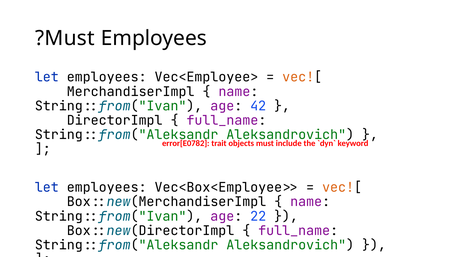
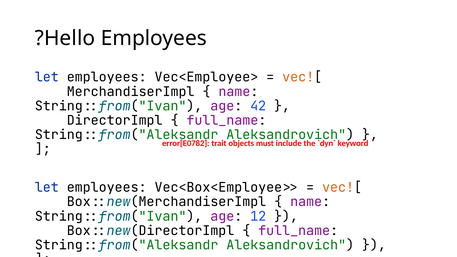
?Must: ?Must -> ?Hello
22: 22 -> 12
